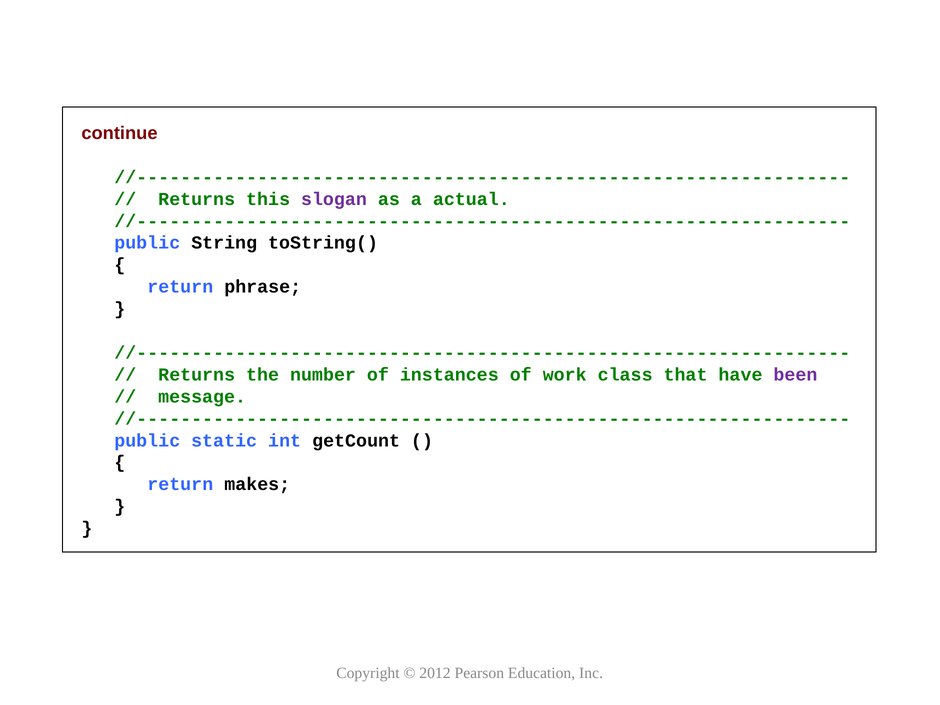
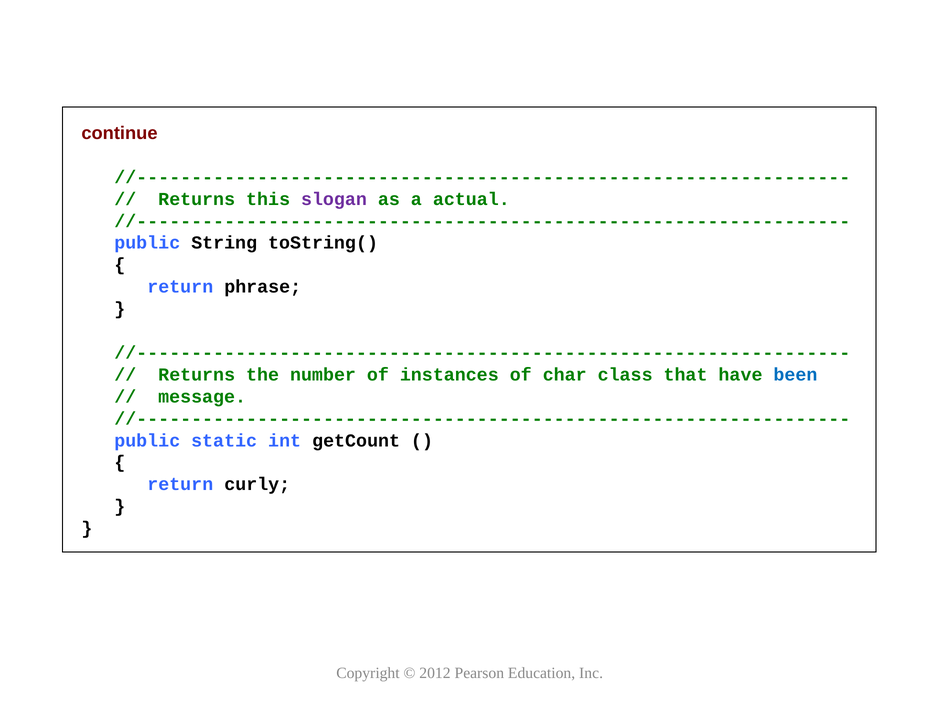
work: work -> char
been colour: purple -> blue
makes: makes -> curly
